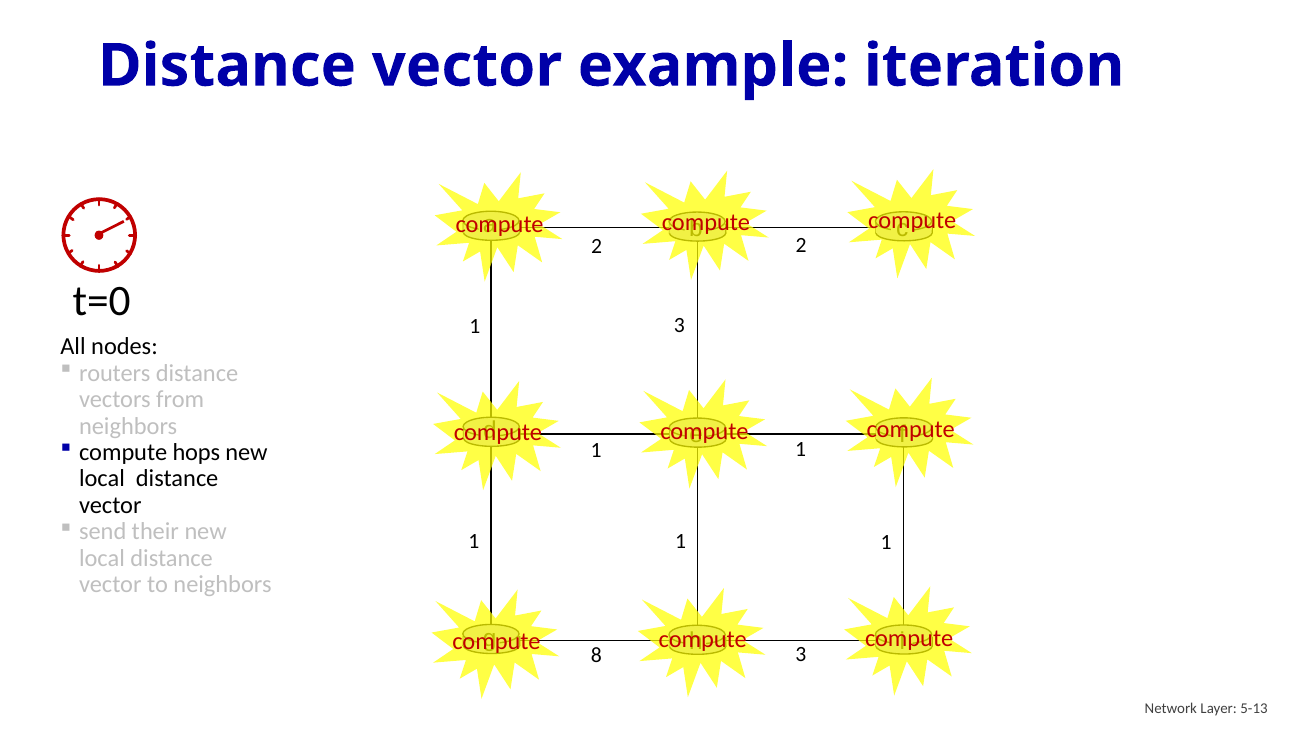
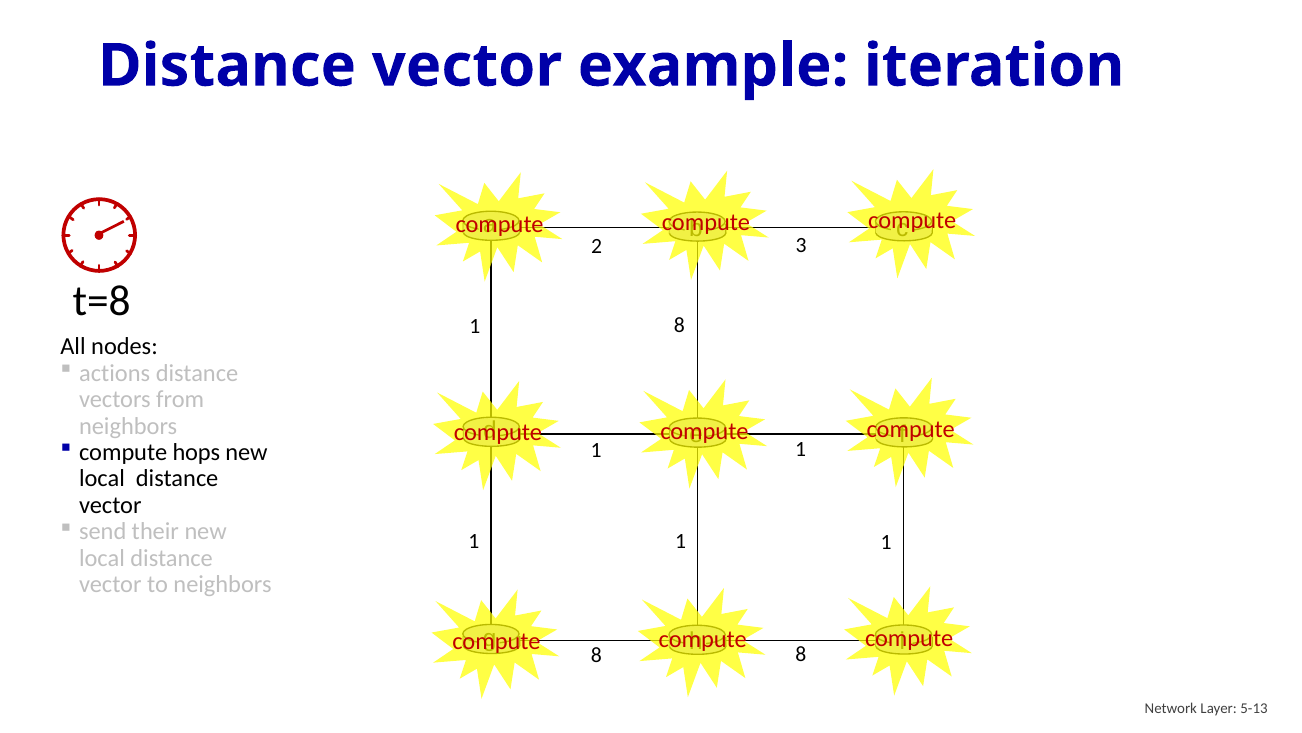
2 2: 2 -> 3
t=0: t=0 -> t=8
3 at (679, 325): 3 -> 8
routers: routers -> actions
8 3: 3 -> 8
